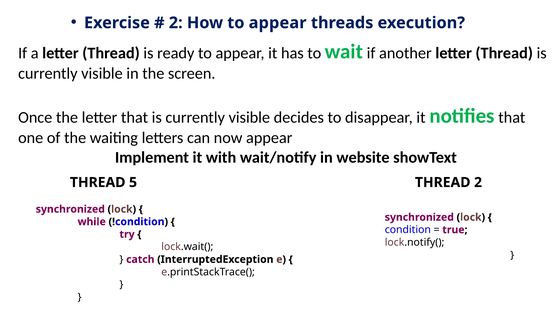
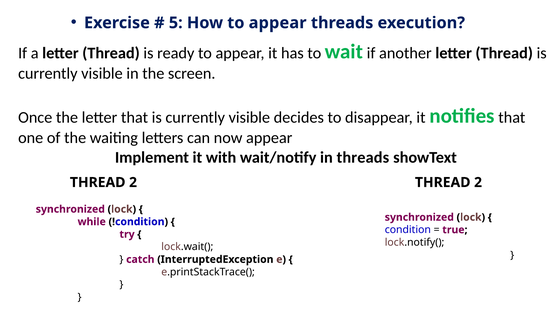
2 at (176, 23): 2 -> 5
in website: website -> threads
5 at (133, 182): 5 -> 2
